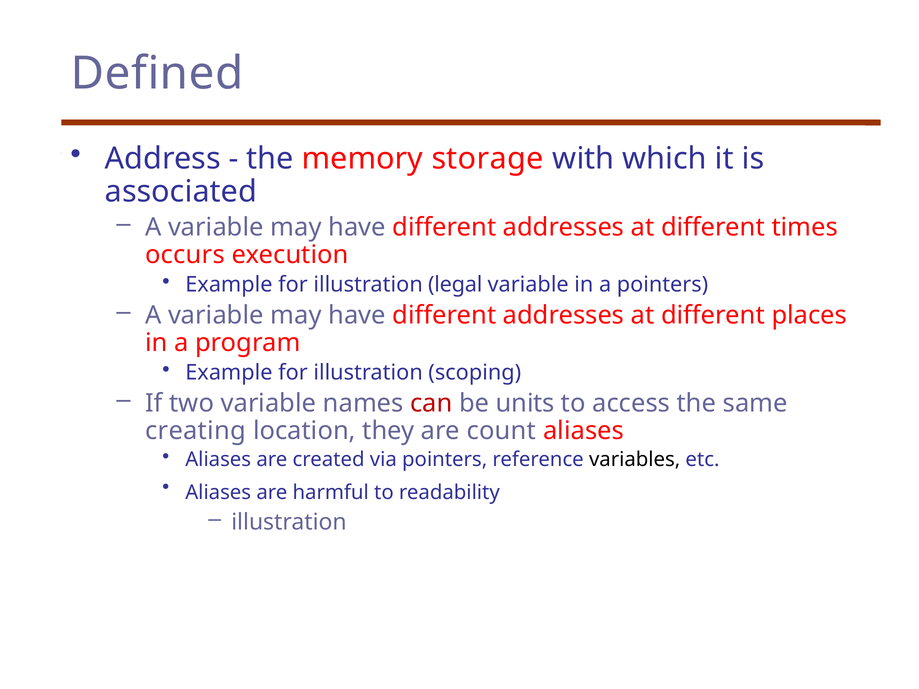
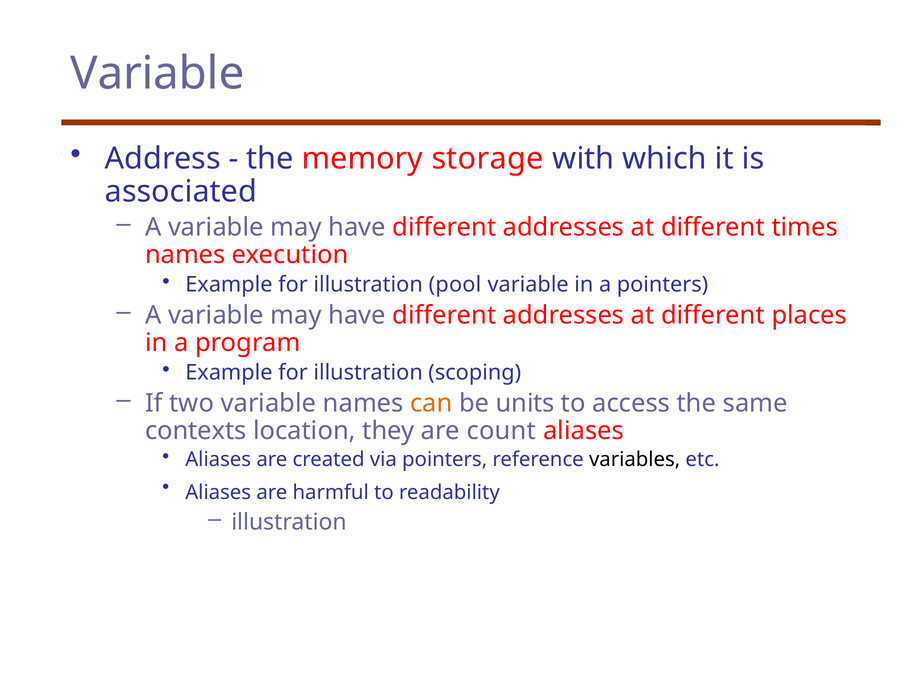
Defined at (157, 74): Defined -> Variable
occurs at (185, 255): occurs -> names
legal: legal -> pool
can colour: red -> orange
creating: creating -> contexts
